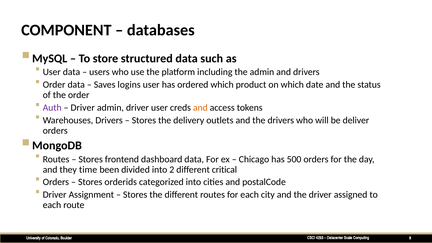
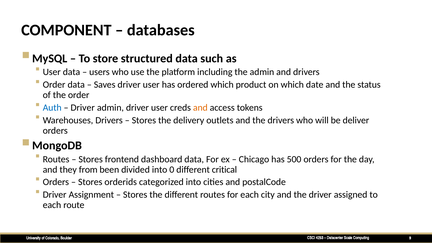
Saves logins: logins -> driver
Auth colour: purple -> blue
time: time -> from
2: 2 -> 0
